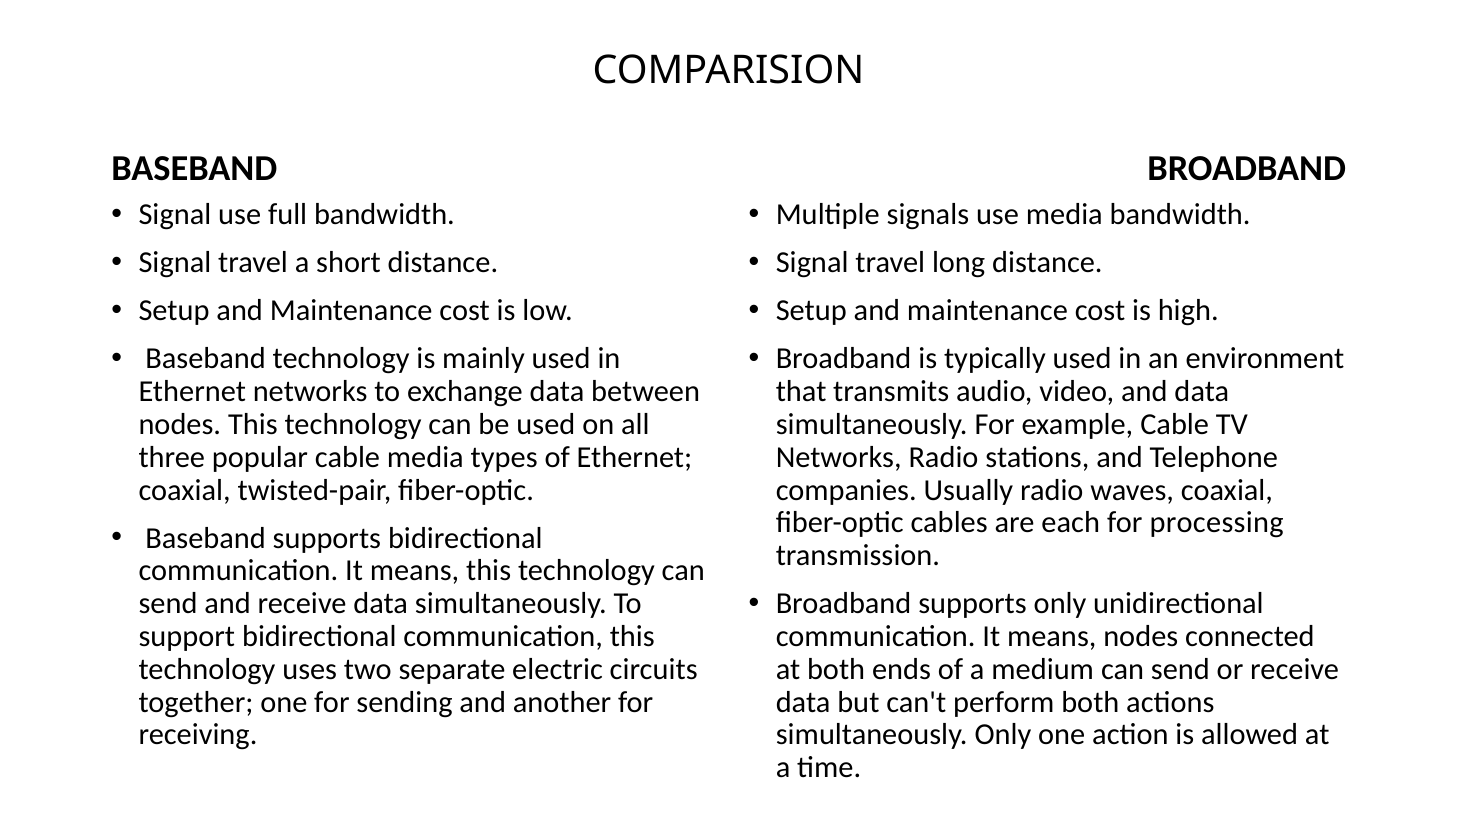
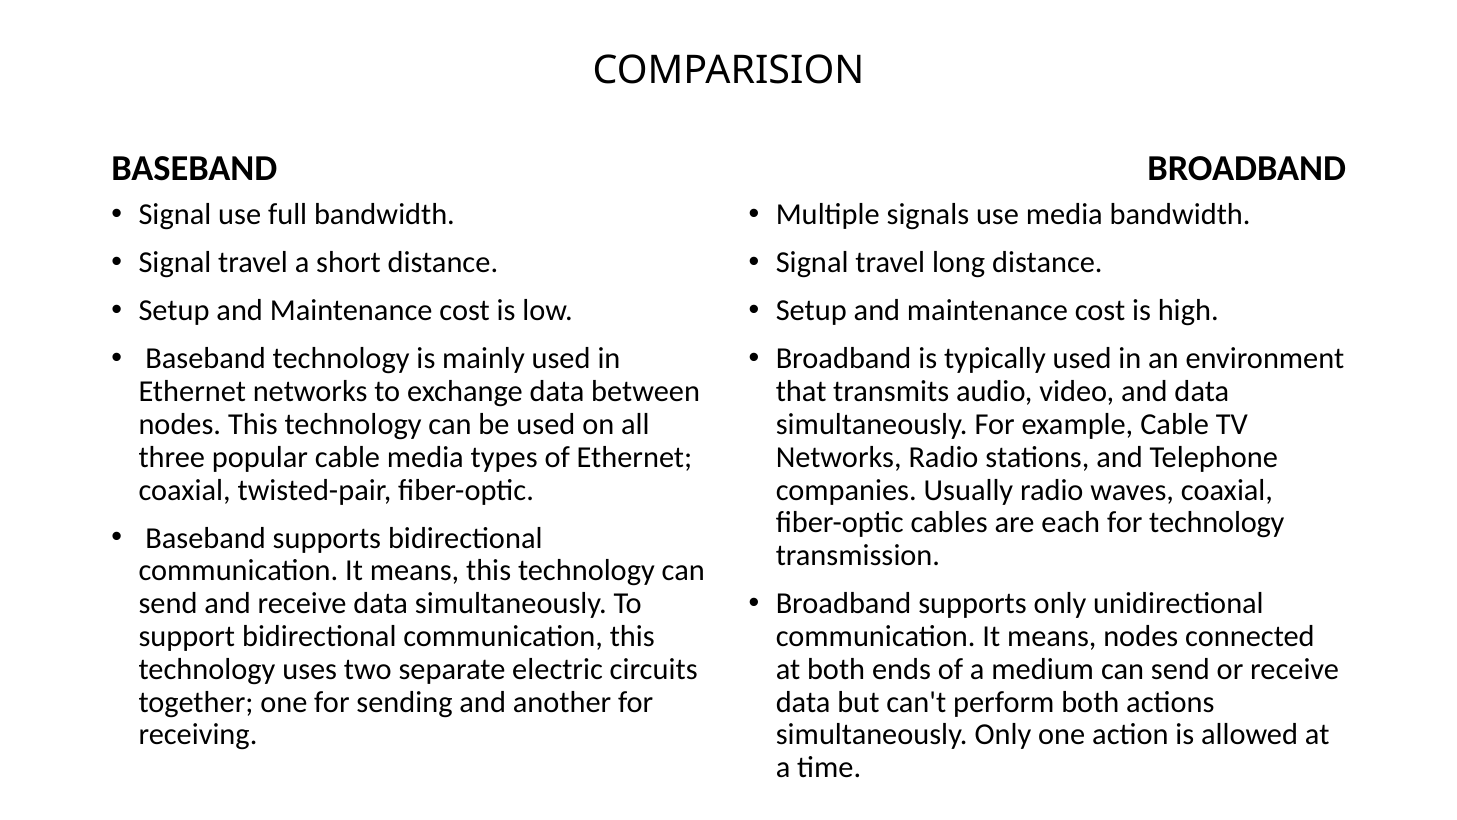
for processing: processing -> technology
